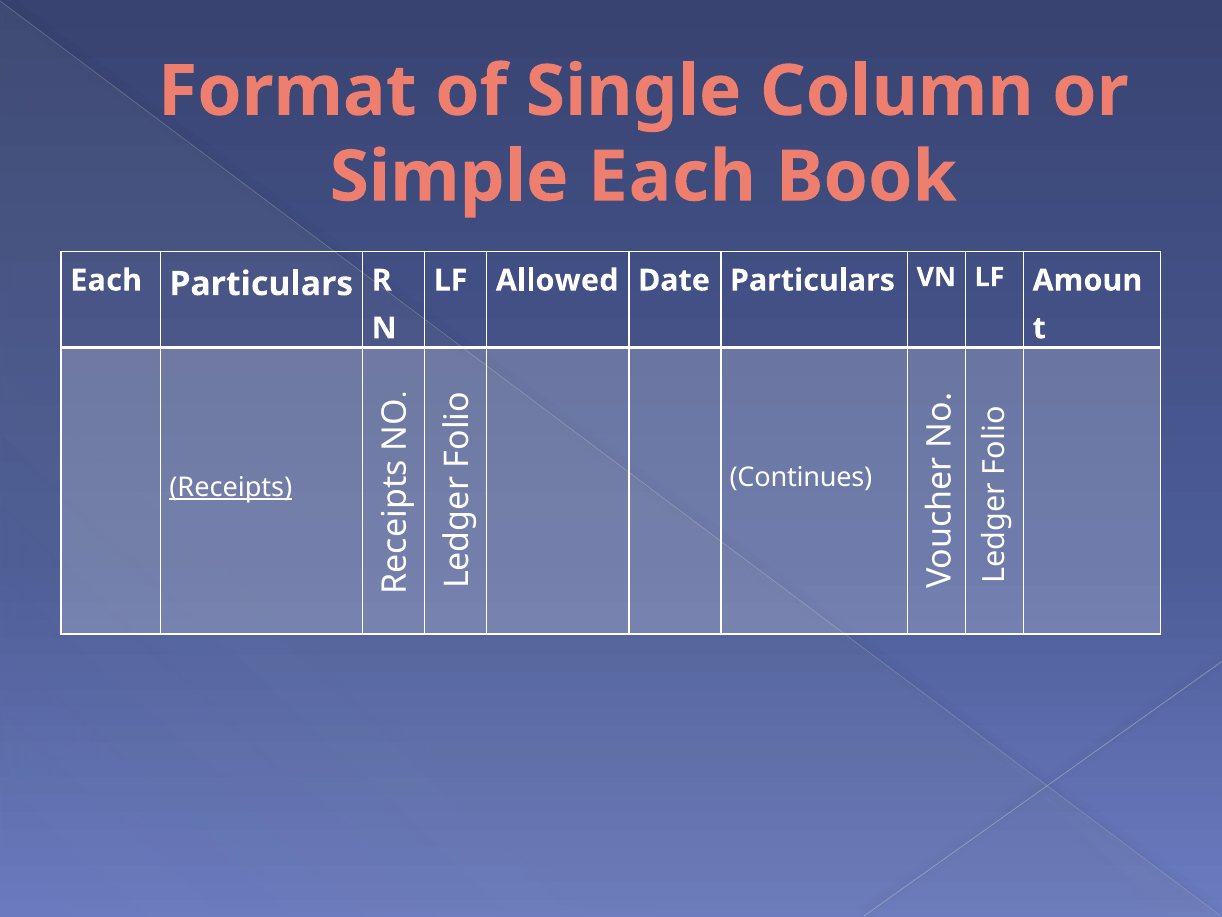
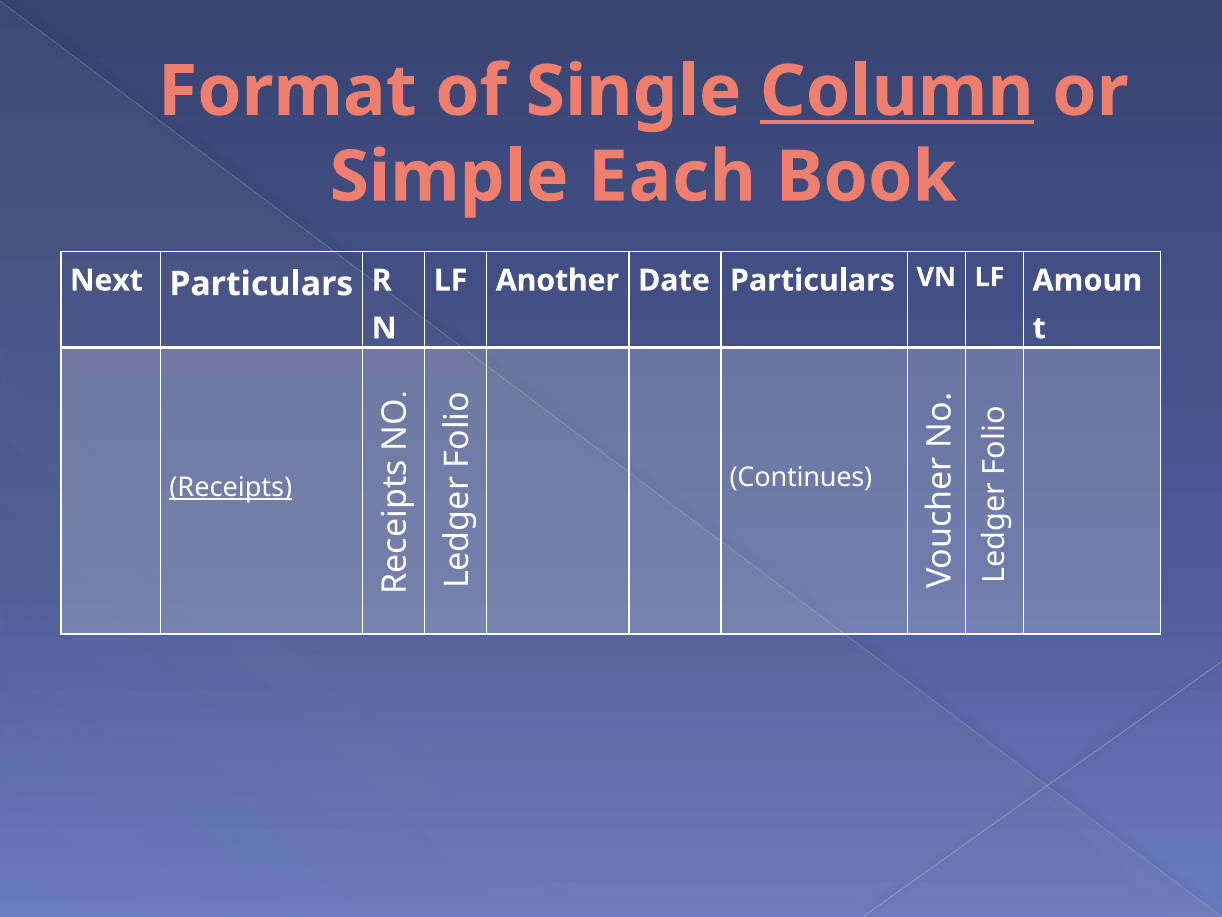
Column underline: none -> present
Each at (106, 280): Each -> Next
Allowed: Allowed -> Another
